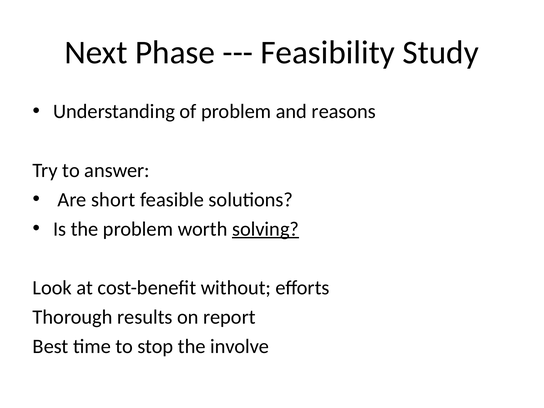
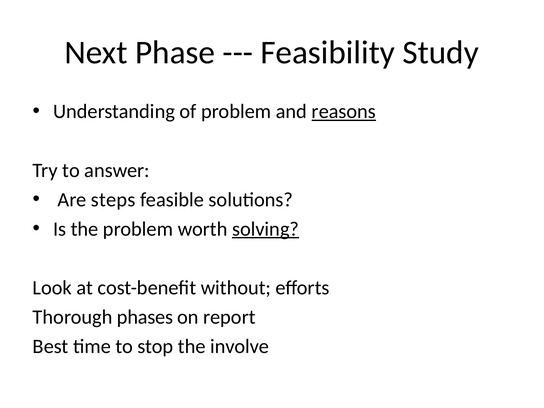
reasons underline: none -> present
short: short -> steps
results: results -> phases
